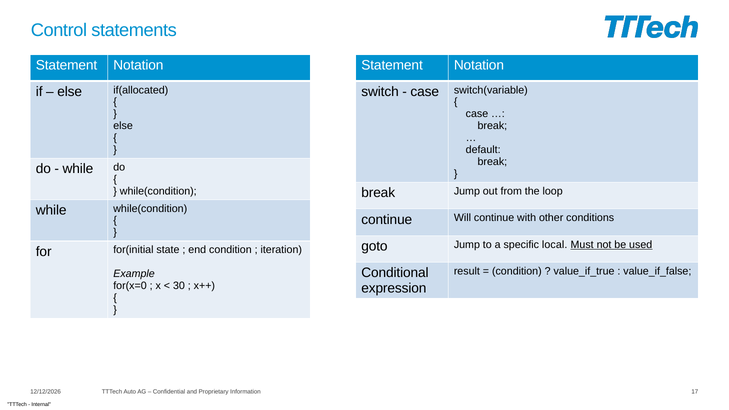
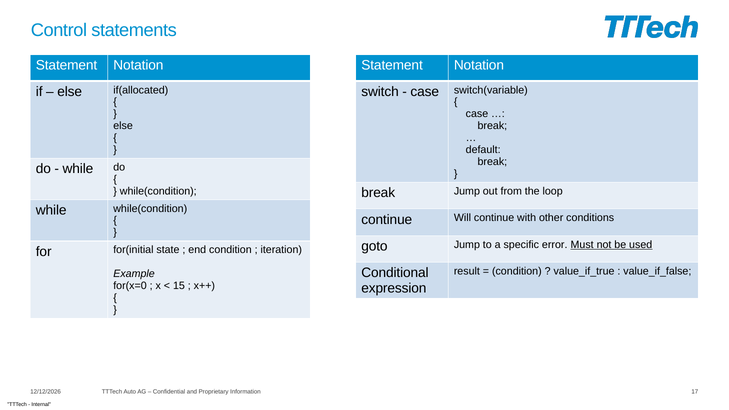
local: local -> error
30: 30 -> 15
